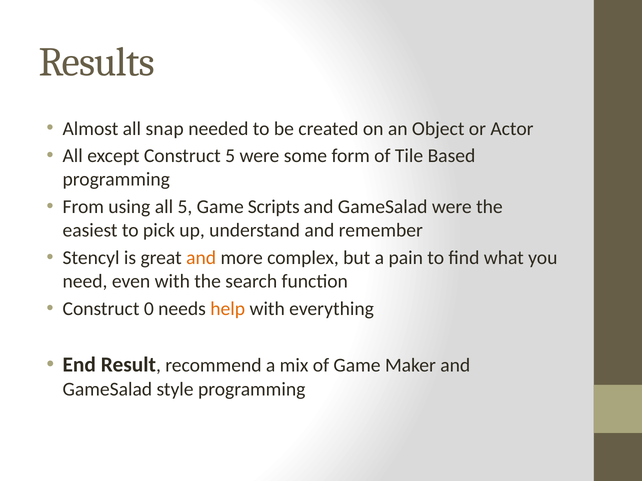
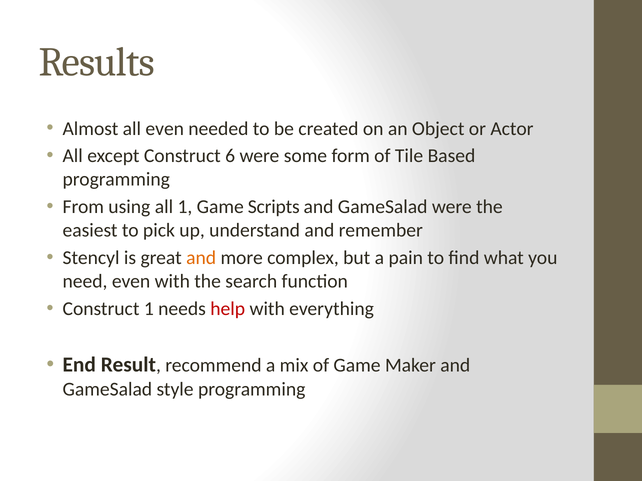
all snap: snap -> even
Construct 5: 5 -> 6
all 5: 5 -> 1
Construct 0: 0 -> 1
help colour: orange -> red
